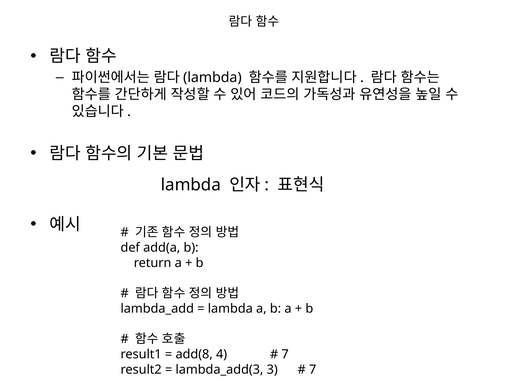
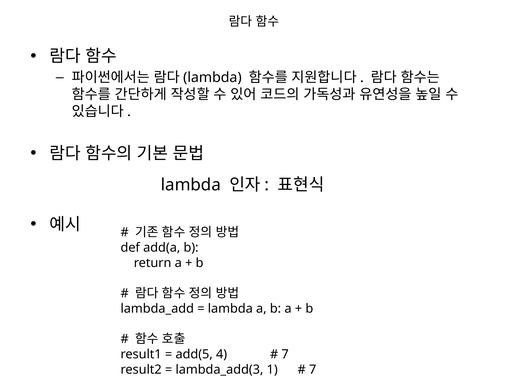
add(8: add(8 -> add(5
3: 3 -> 1
